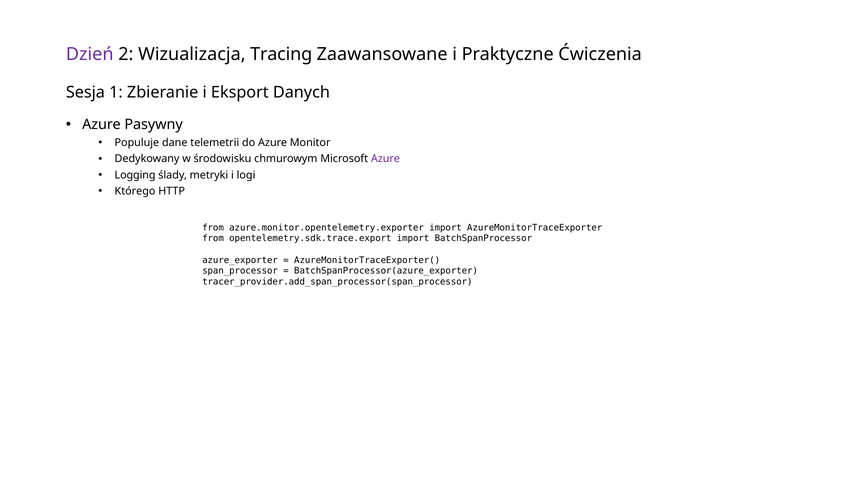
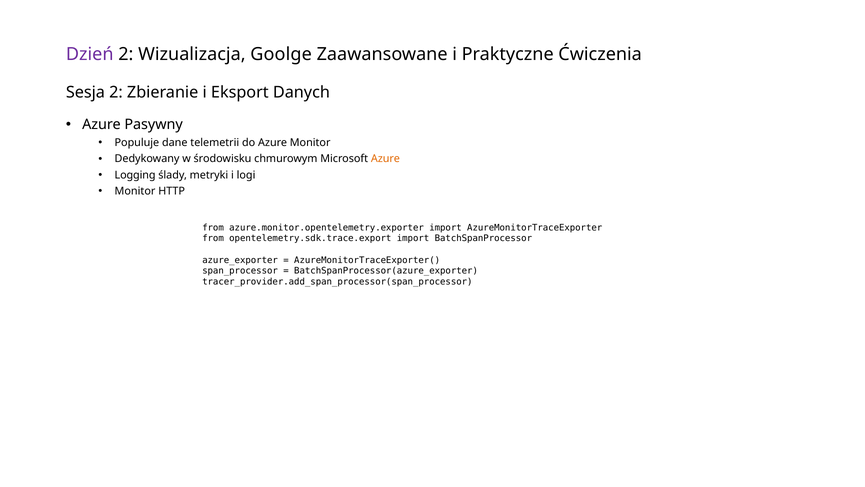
Tracing: Tracing -> Goolge
Sesja 1: 1 -> 2
Azure at (385, 159) colour: purple -> orange
Którego at (135, 191): Którego -> Monitor
